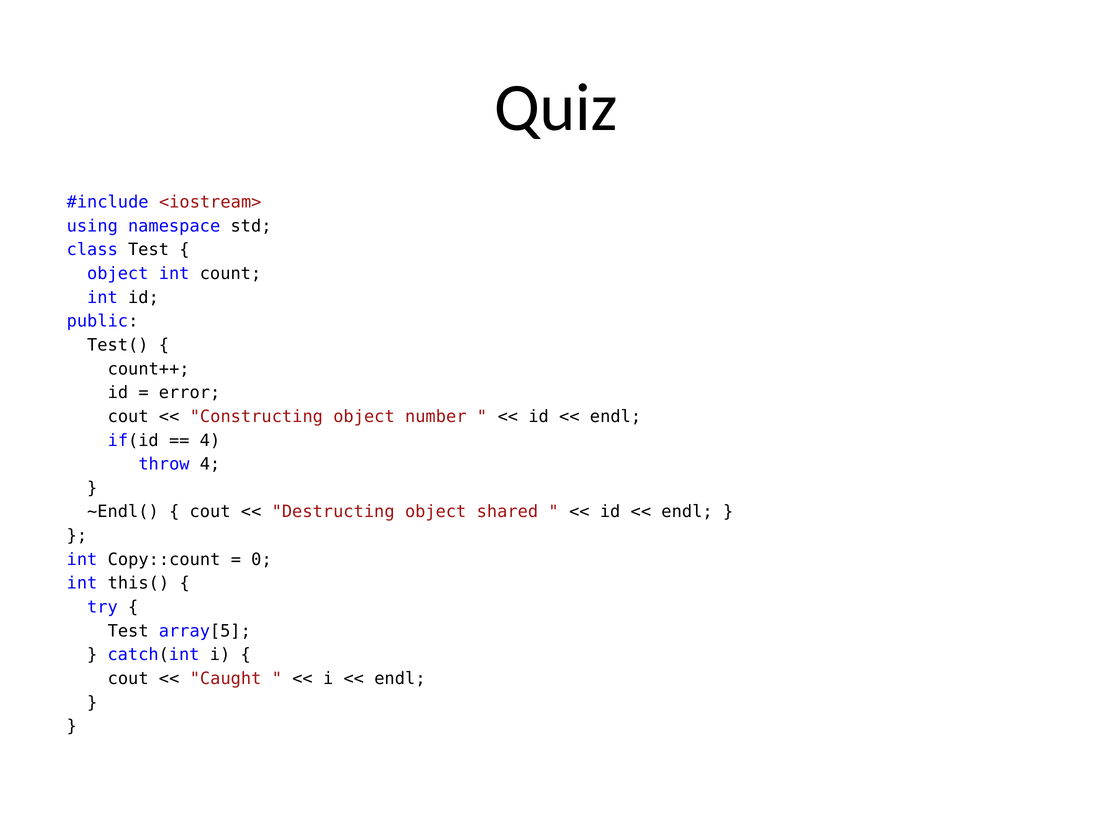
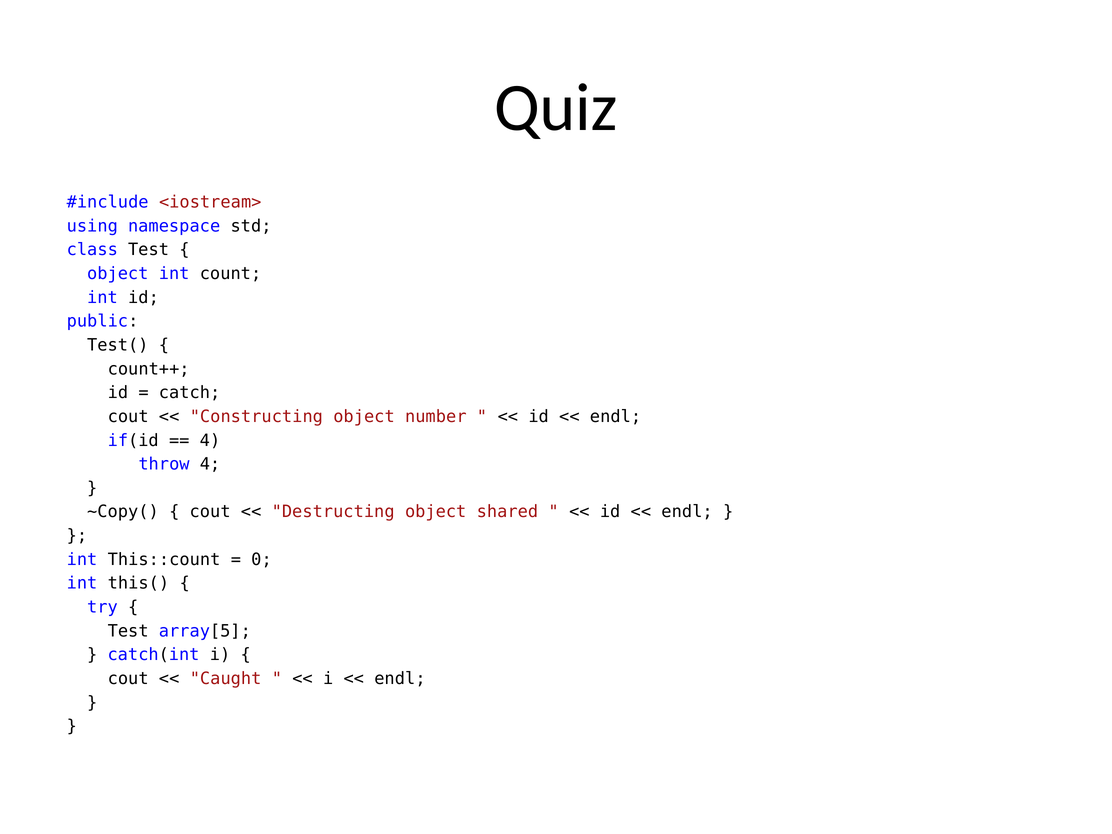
error: error -> catch
~Endl(: ~Endl( -> ~Copy(
Copy::count: Copy::count -> This::count
